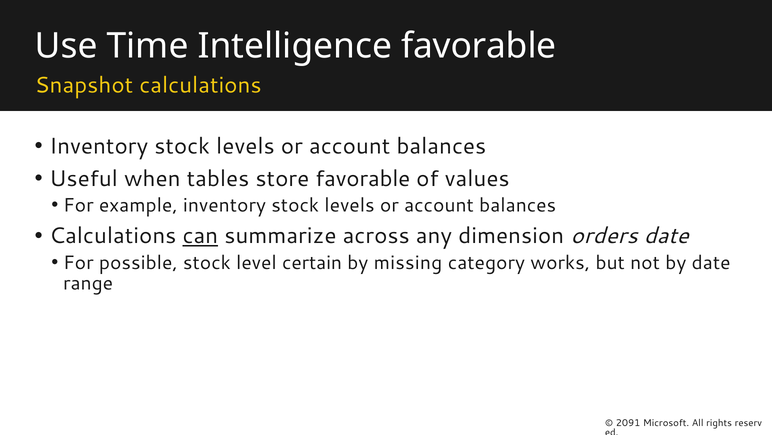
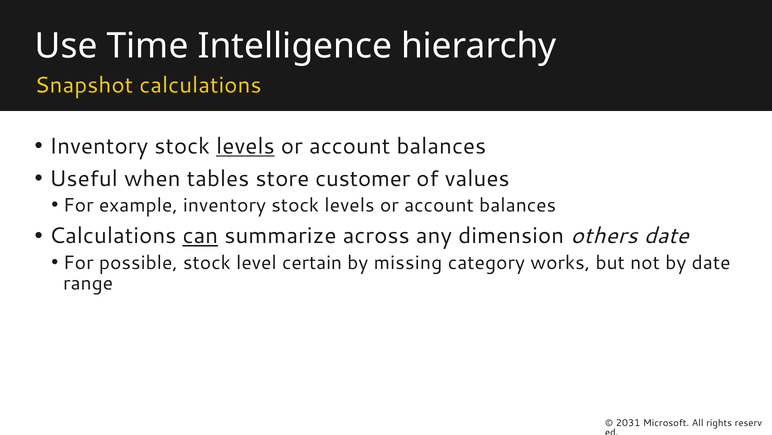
Intelligence favorable: favorable -> hierarchy
levels at (245, 146) underline: none -> present
store favorable: favorable -> customer
orders: orders -> others
2091: 2091 -> 2031
